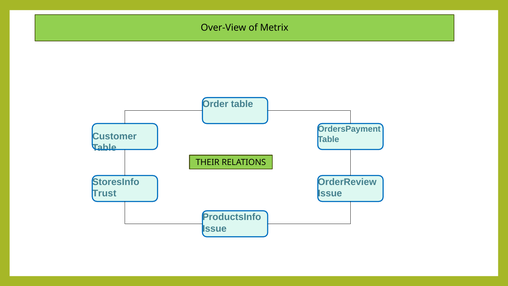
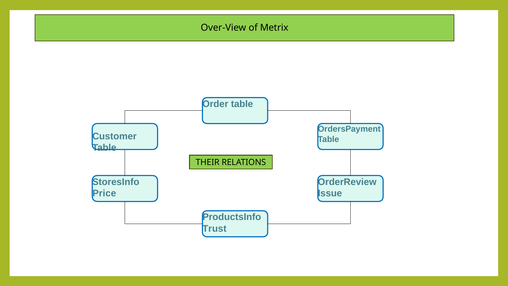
Trust: Trust -> Price
Issue at (215, 228): Issue -> Trust
